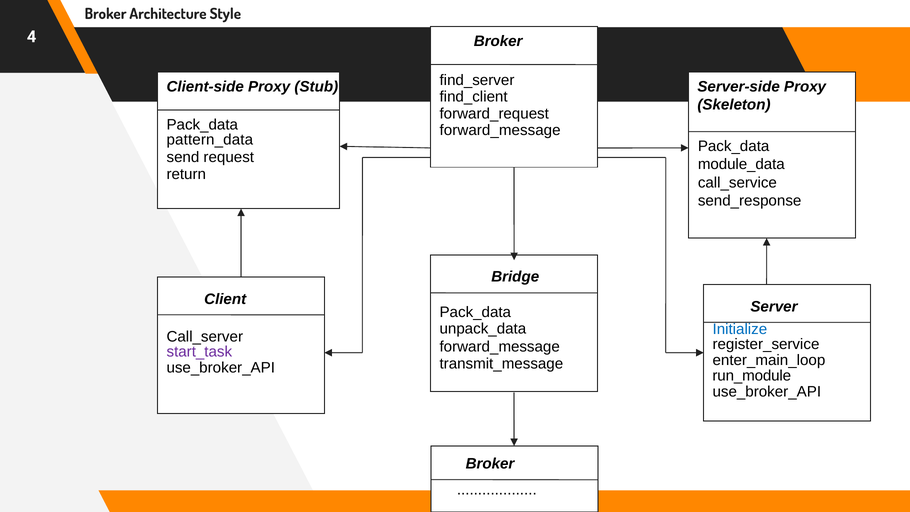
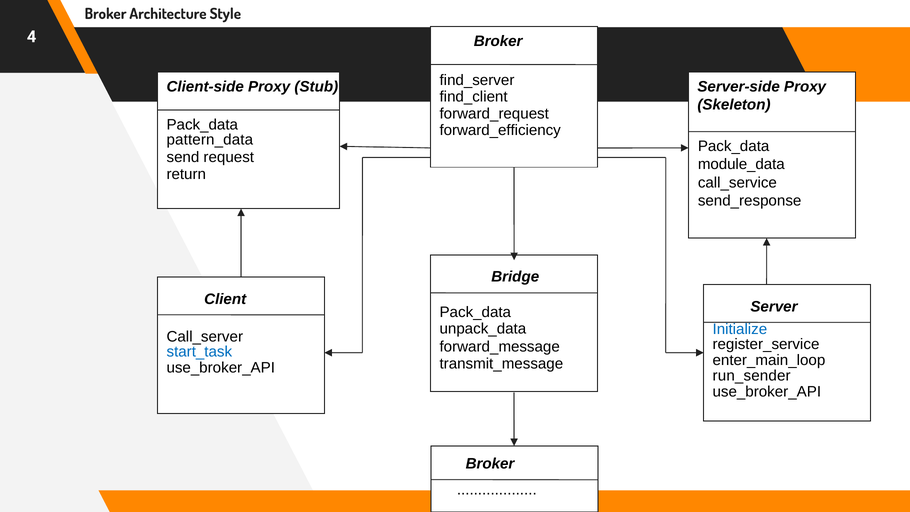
forward_message at (500, 130): forward_message -> forward_efficiency
start_task colour: purple -> blue
run_module: run_module -> run_sender
